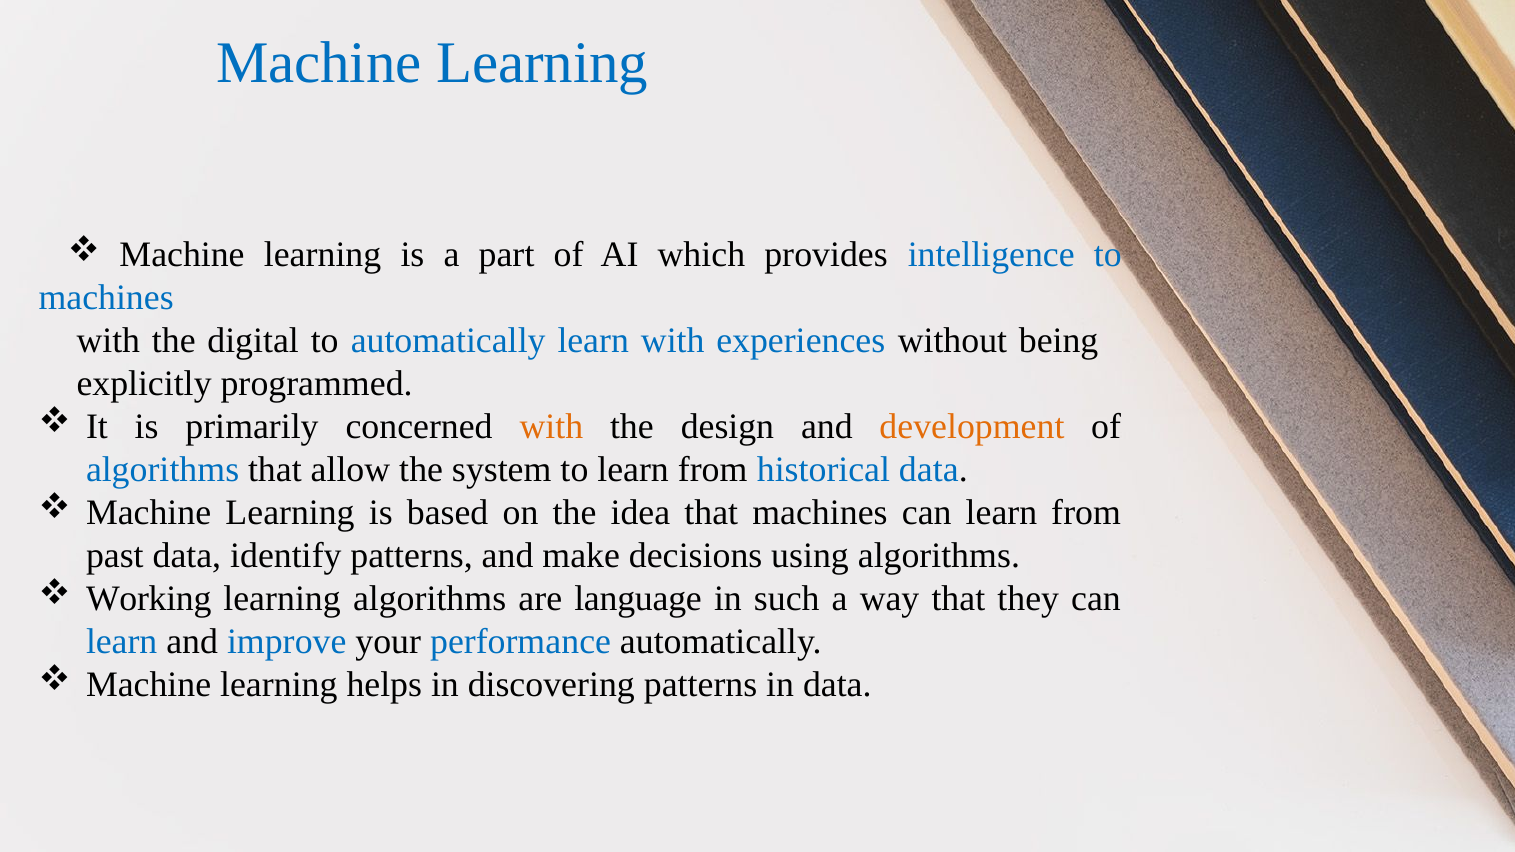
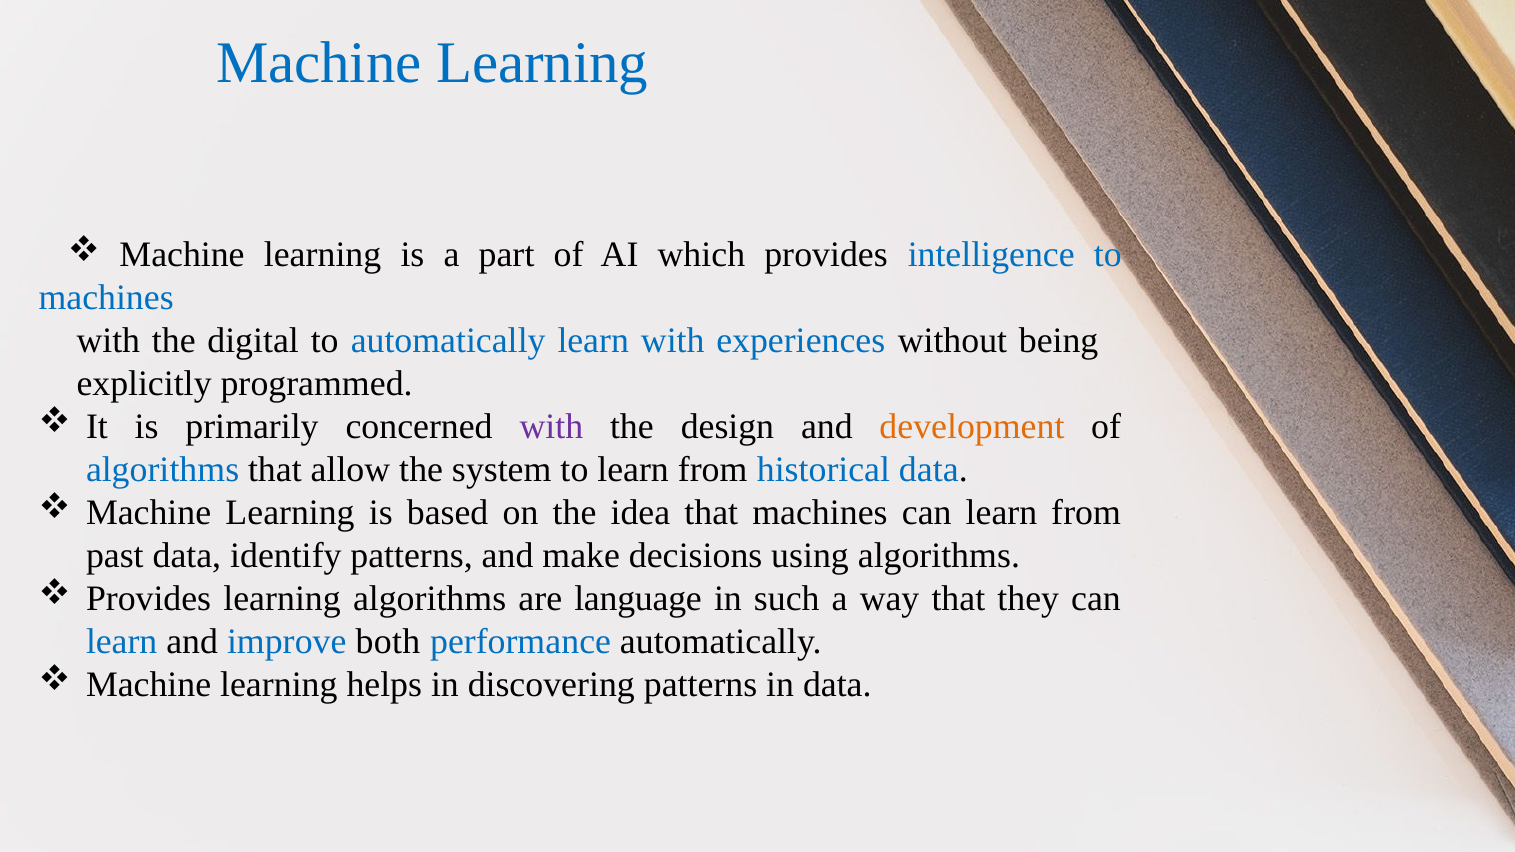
with at (551, 427) colour: orange -> purple
Working at (149, 599): Working -> Provides
your: your -> both
